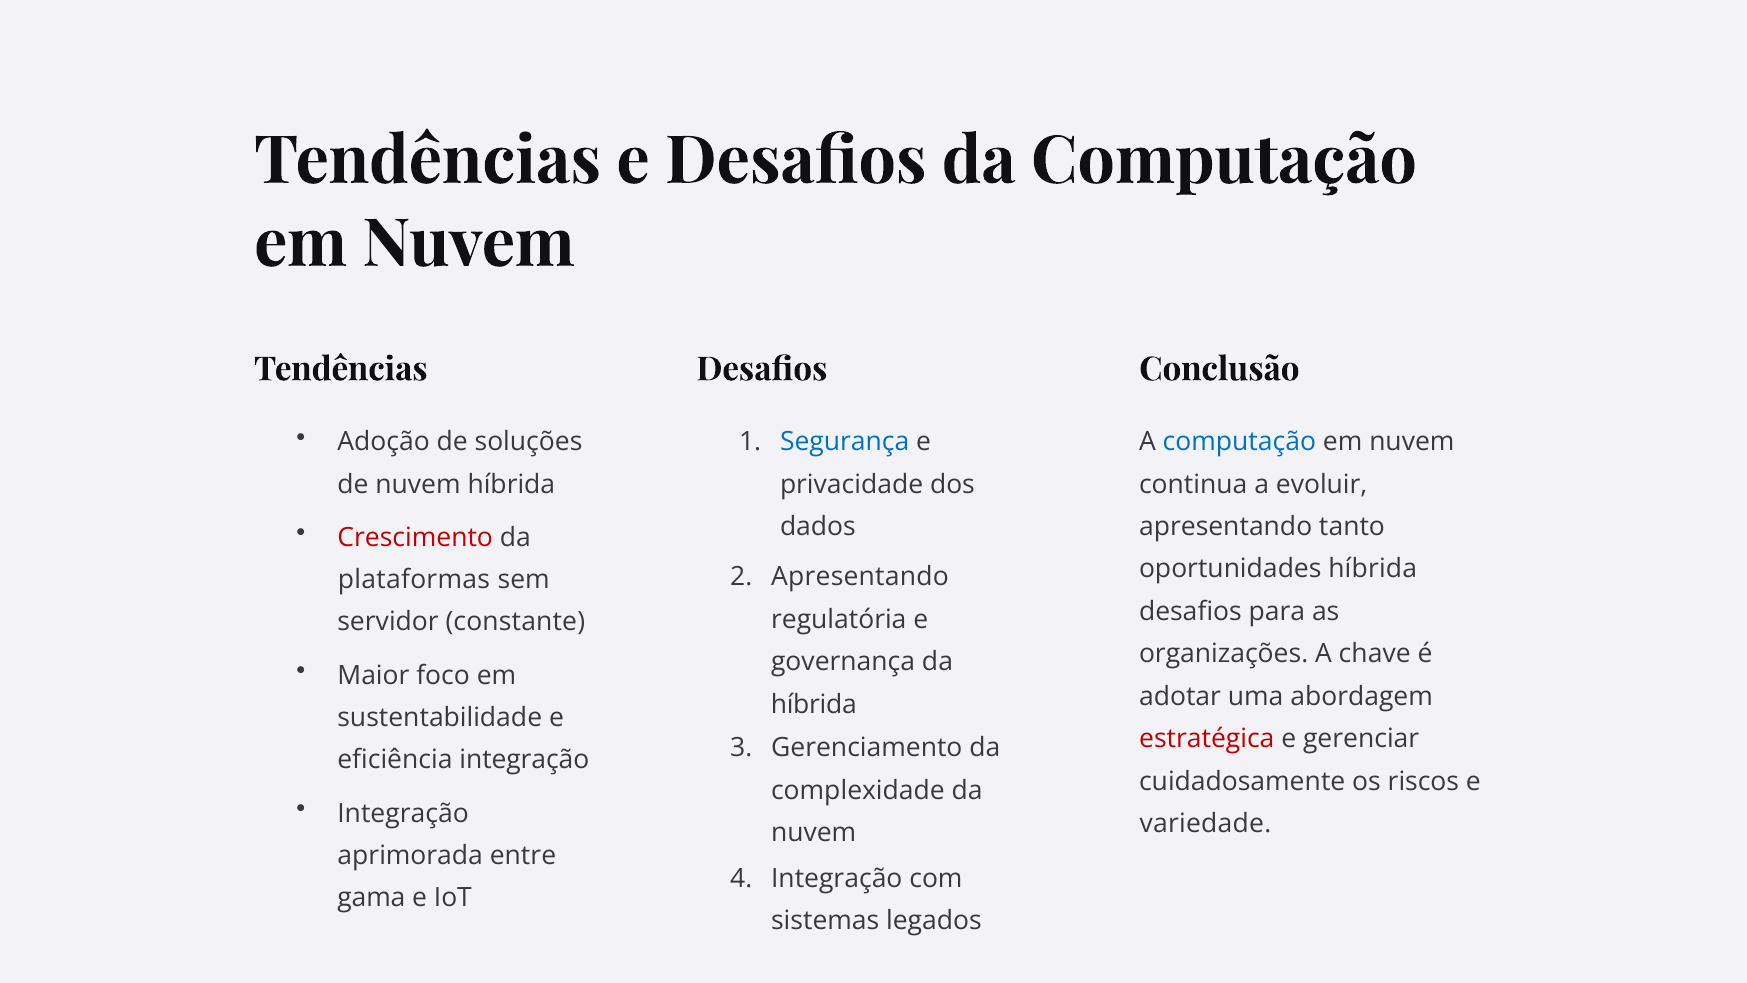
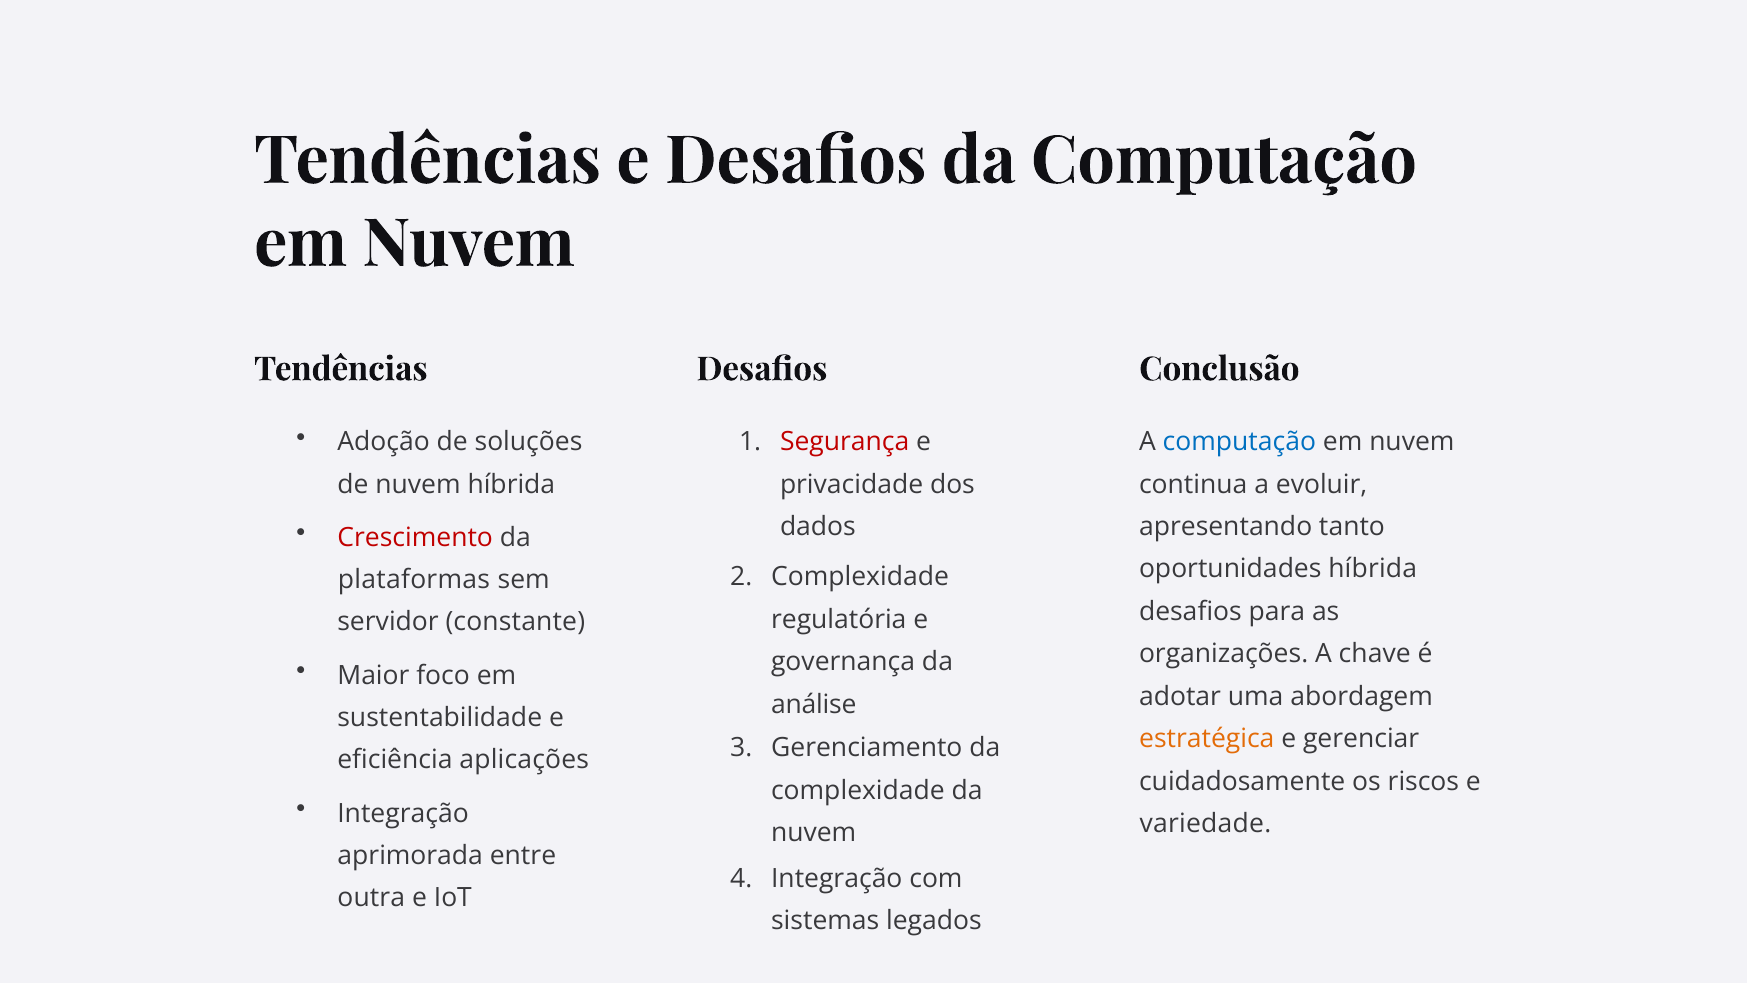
Segurança colour: blue -> red
Apresentando at (860, 577): Apresentando -> Complexidade
híbrida at (814, 704): híbrida -> análise
estratégica colour: red -> orange
eficiência integração: integração -> aplicações
gama: gama -> outra
